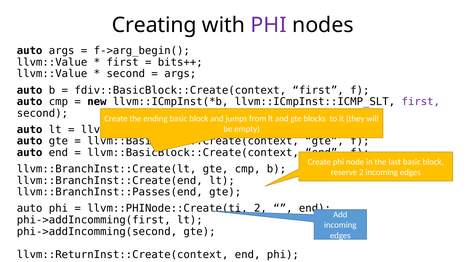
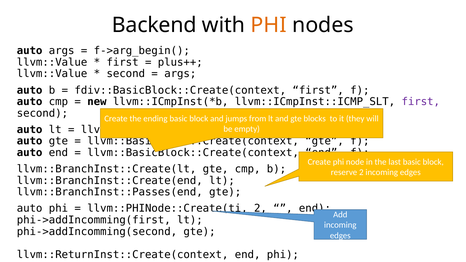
Creating: Creating -> Backend
PHI at (269, 25) colour: purple -> orange
bits++: bits++ -> plus++
